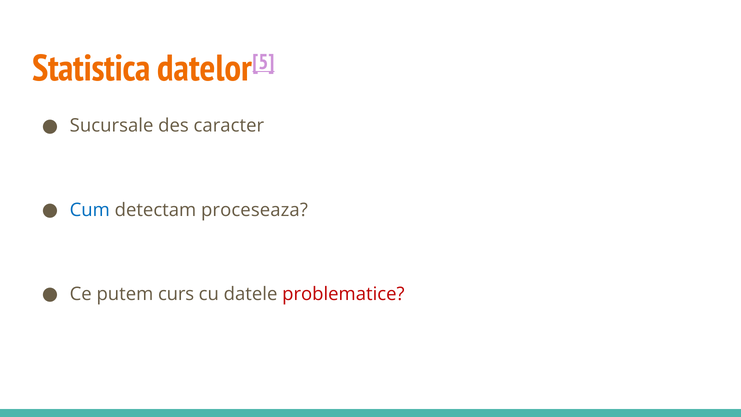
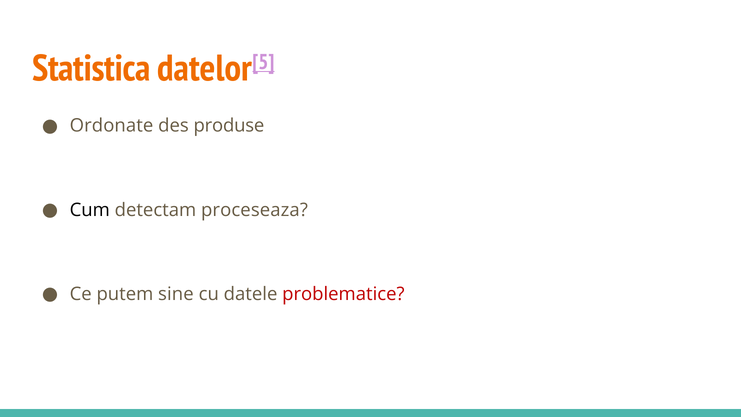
Sucursale: Sucursale -> Ordonate
caracter: caracter -> produse
Cum colour: blue -> black
curs: curs -> sine
